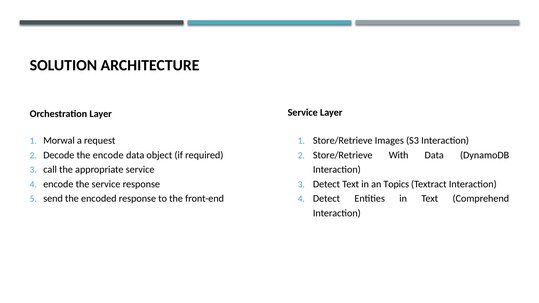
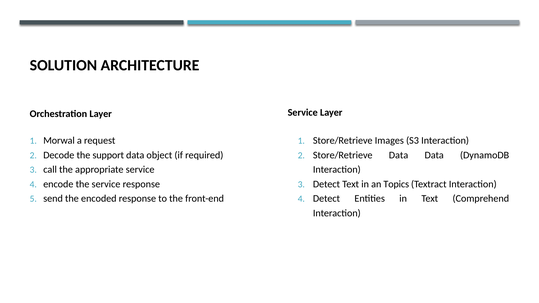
the encode: encode -> support
Store/Retrieve With: With -> Data
